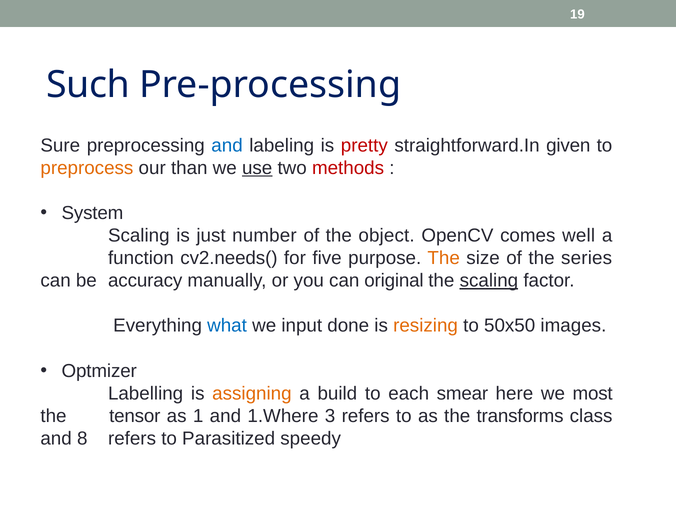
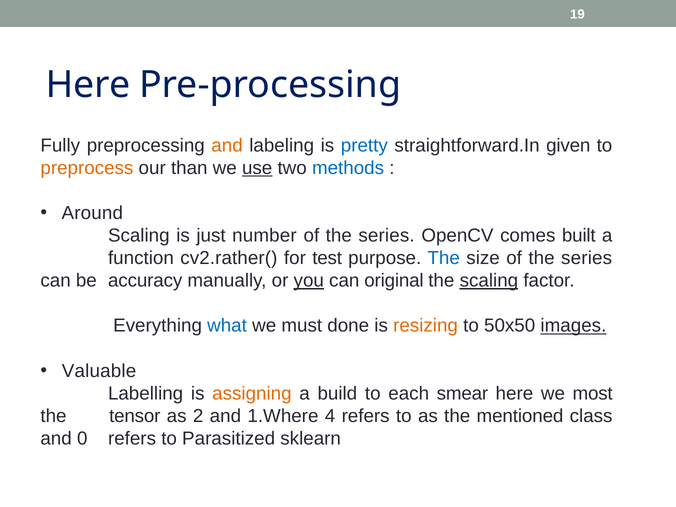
Such at (88, 85): Such -> Here
Sure: Sure -> Fully
and at (227, 145) colour: blue -> orange
pretty colour: red -> blue
methods colour: red -> blue
System: System -> Around
object at (387, 236): object -> series
well: well -> built
cv2.needs(: cv2.needs( -> cv2.rather(
five: five -> test
The at (444, 258) colour: orange -> blue
you underline: none -> present
input: input -> must
images underline: none -> present
Optmizer: Optmizer -> Valuable
1: 1 -> 2
3: 3 -> 4
transforms: transforms -> mentioned
8: 8 -> 0
speedy: speedy -> sklearn
